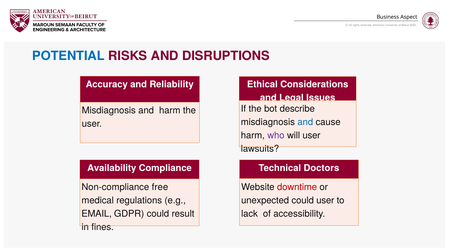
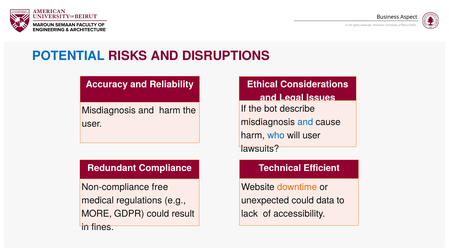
who colour: purple -> blue
Availability: Availability -> Redundant
Doctors: Doctors -> Efficient
downtime colour: red -> orange
could user: user -> data
EMAIL: EMAIL -> MORE
